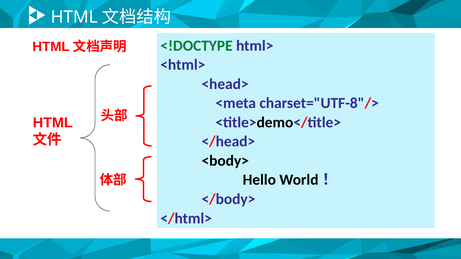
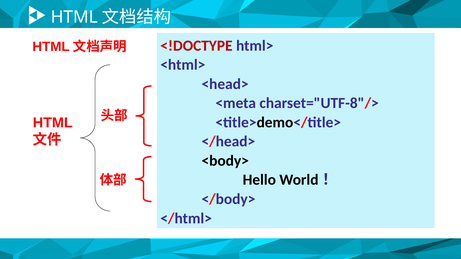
<!DOCTYPE colour: green -> red
